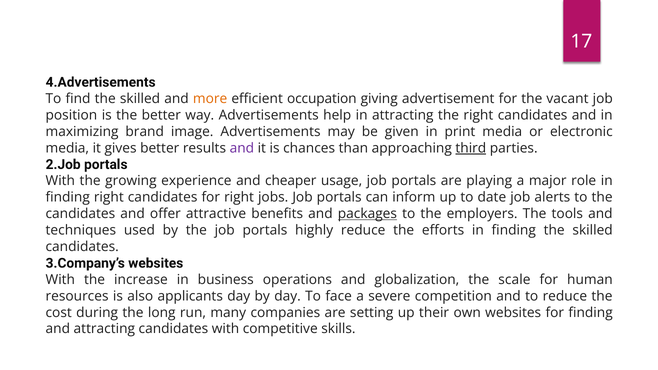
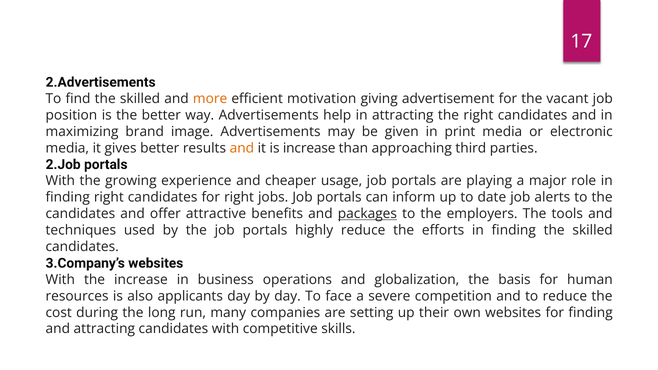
4.Advertisements: 4.Advertisements -> 2.Advertisements
occupation: occupation -> motivation
and at (242, 148) colour: purple -> orange
is chances: chances -> increase
third underline: present -> none
scale: scale -> basis
